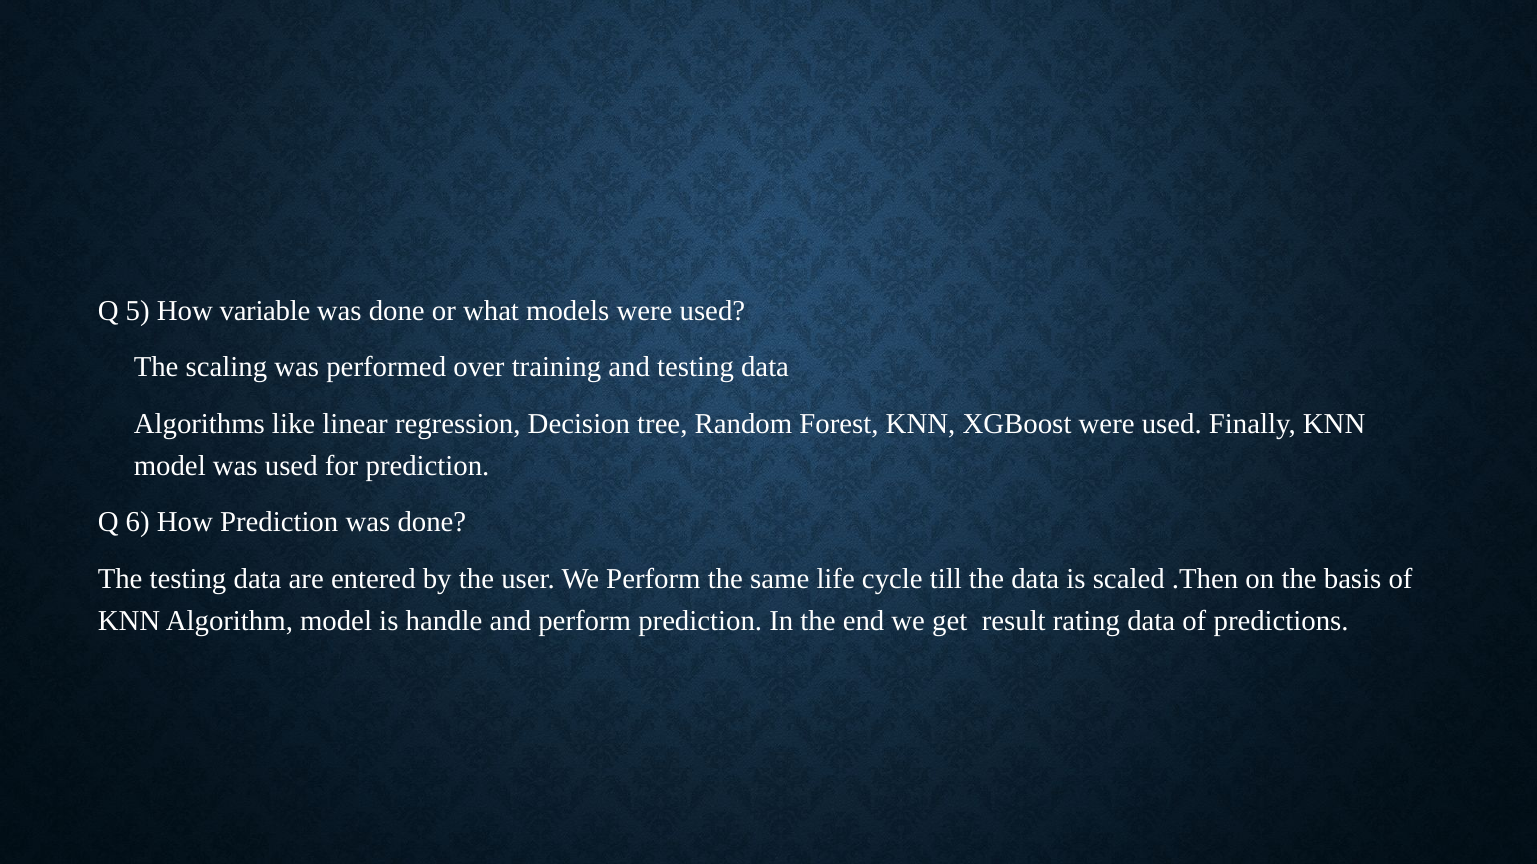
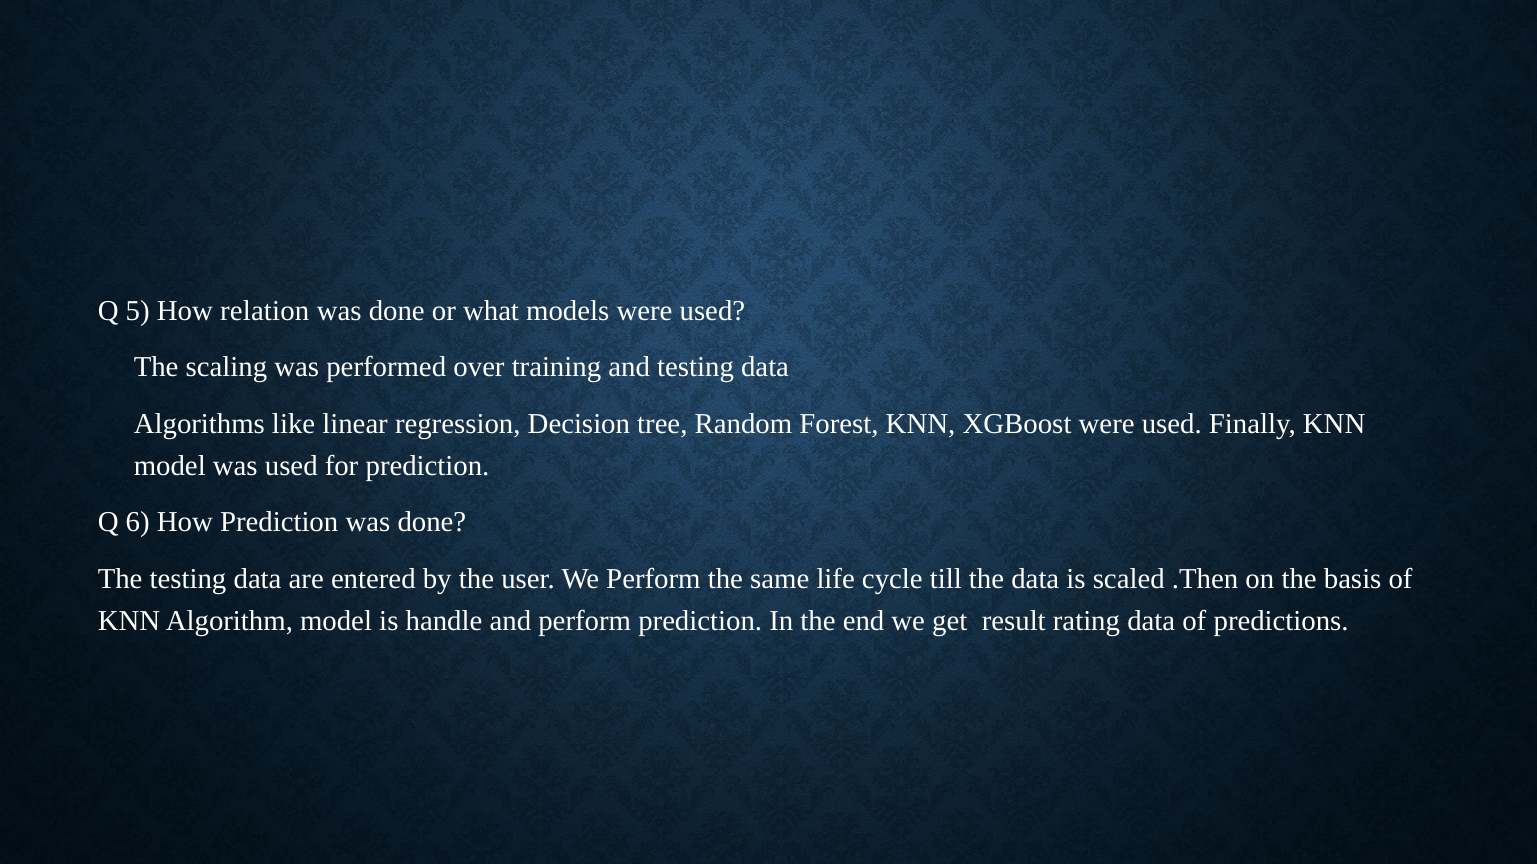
variable: variable -> relation
